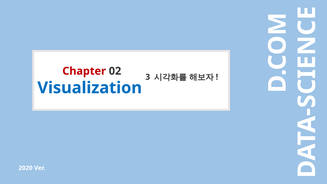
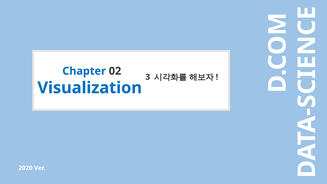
Chapter colour: red -> blue
